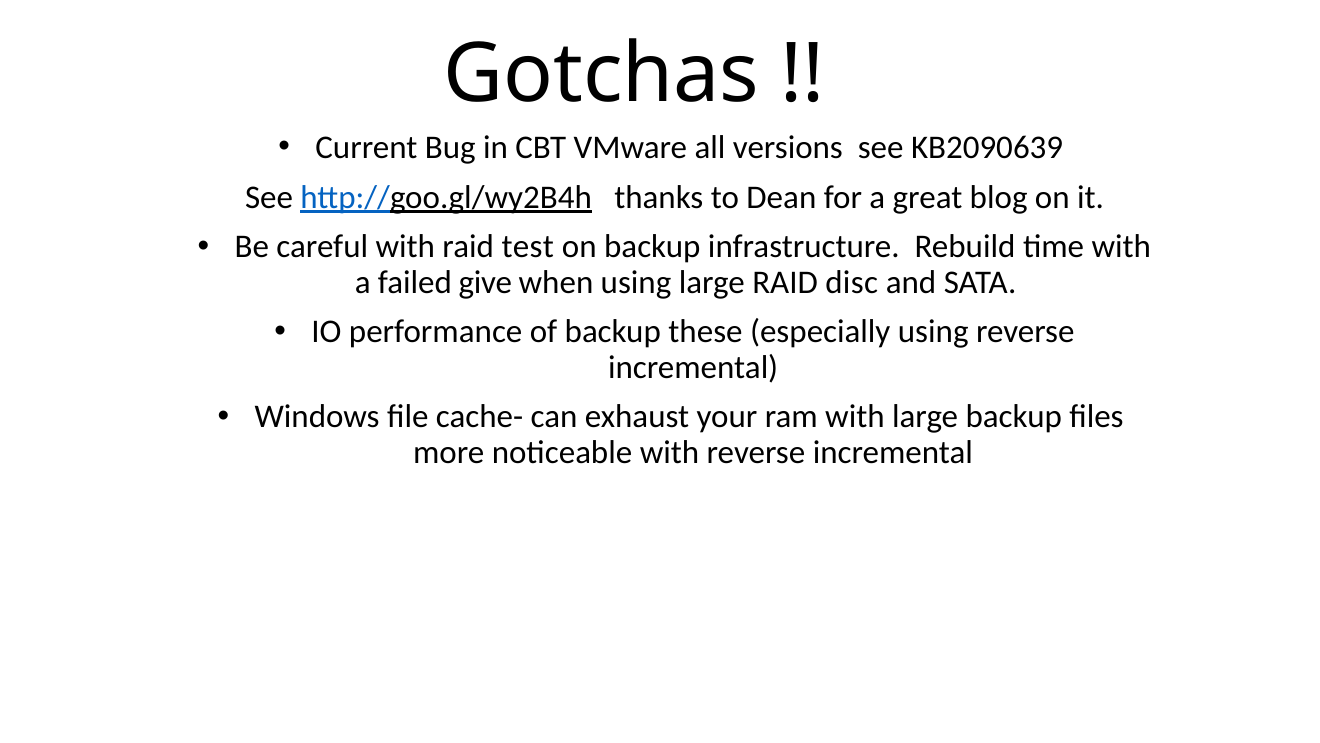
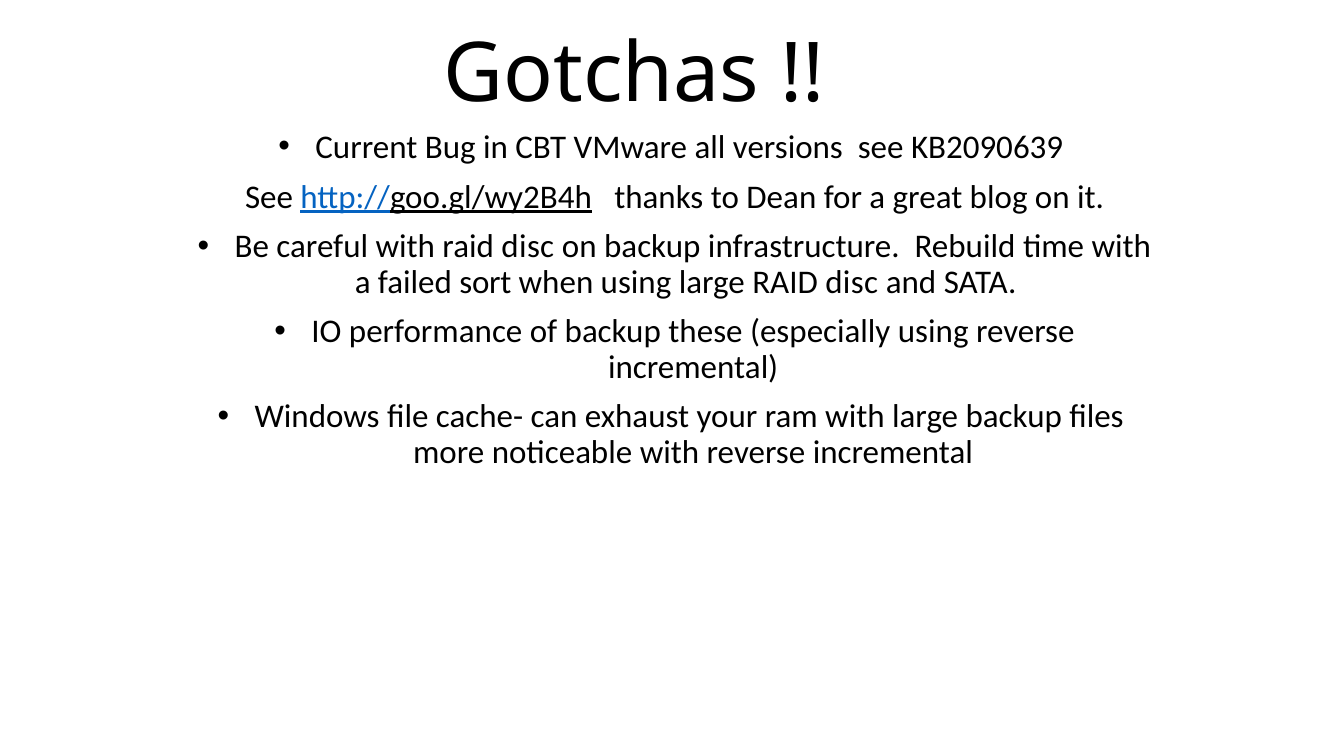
with raid test: test -> disc
give: give -> sort
